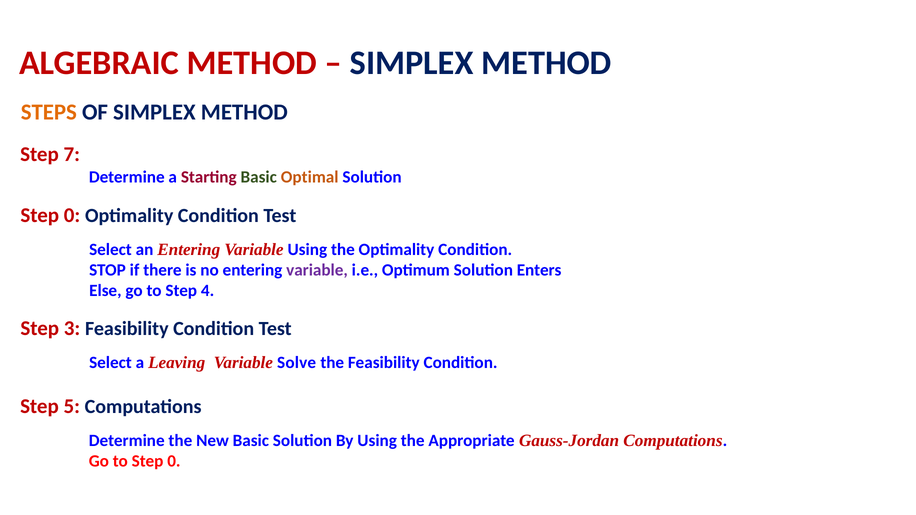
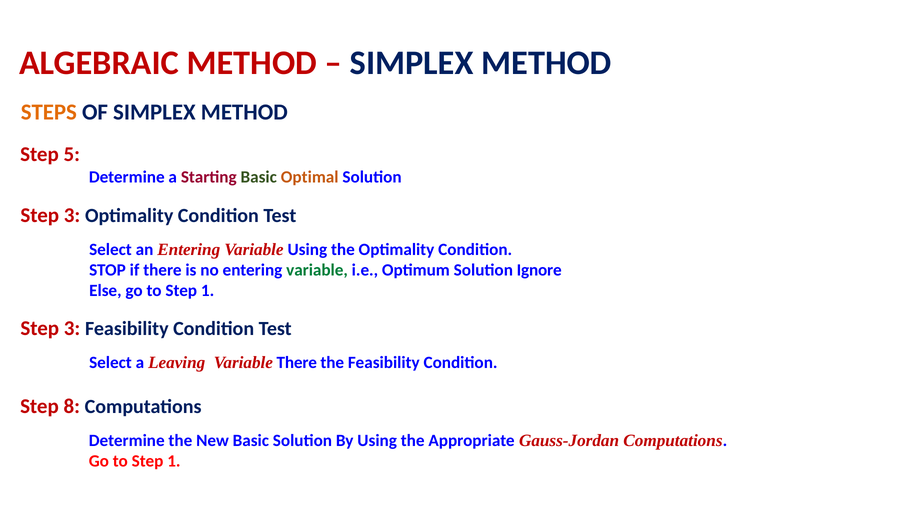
7: 7 -> 5
0 at (72, 216): 0 -> 3
variable at (317, 270) colour: purple -> green
Enters: Enters -> Ignore
4 at (208, 291): 4 -> 1
Variable Solve: Solve -> There
5: 5 -> 8
0 at (174, 461): 0 -> 1
